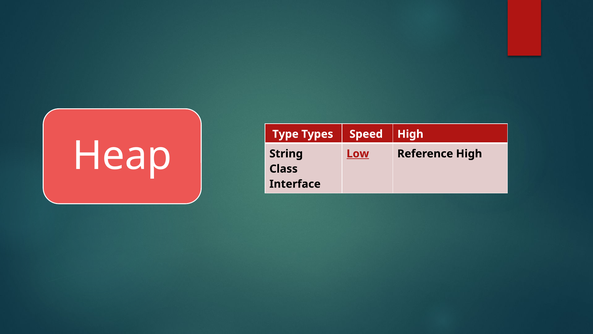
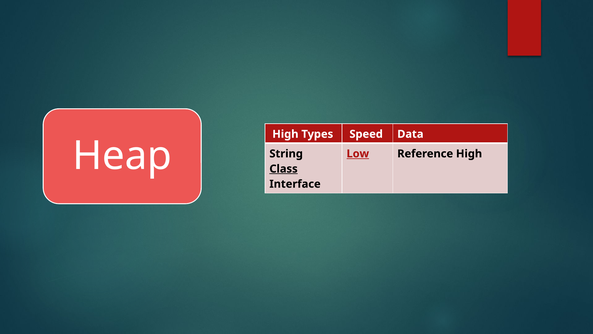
Type at (285, 134): Type -> High
Speed High: High -> Data
Class underline: none -> present
